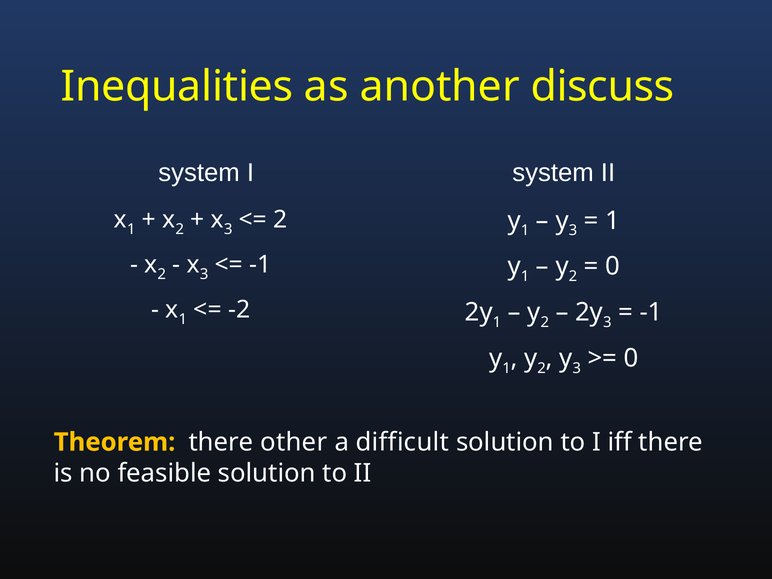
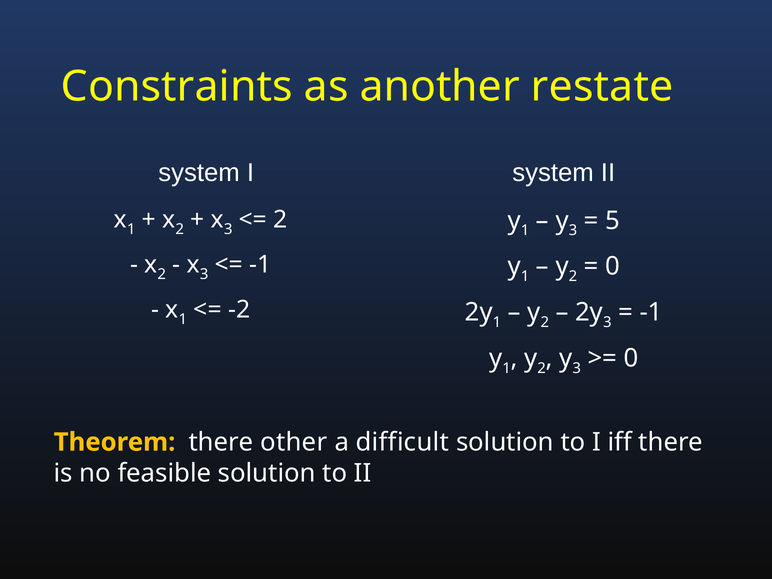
Inequalities: Inequalities -> Constraints
discuss: discuss -> restate
1 at (613, 221): 1 -> 5
